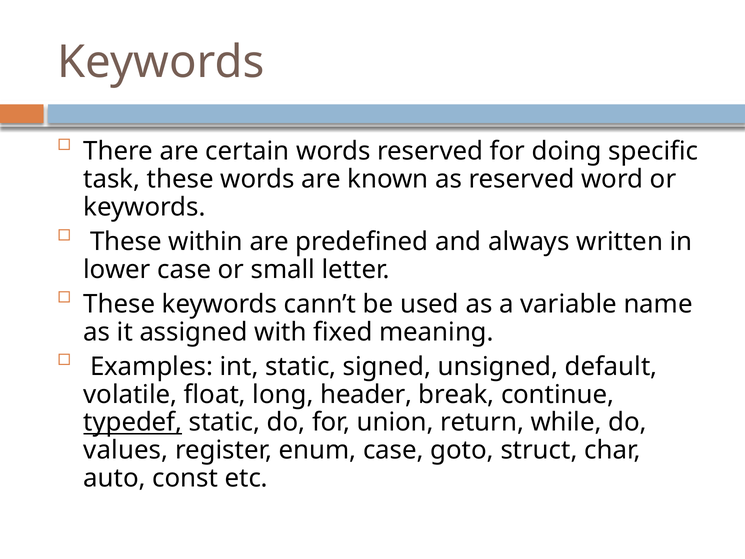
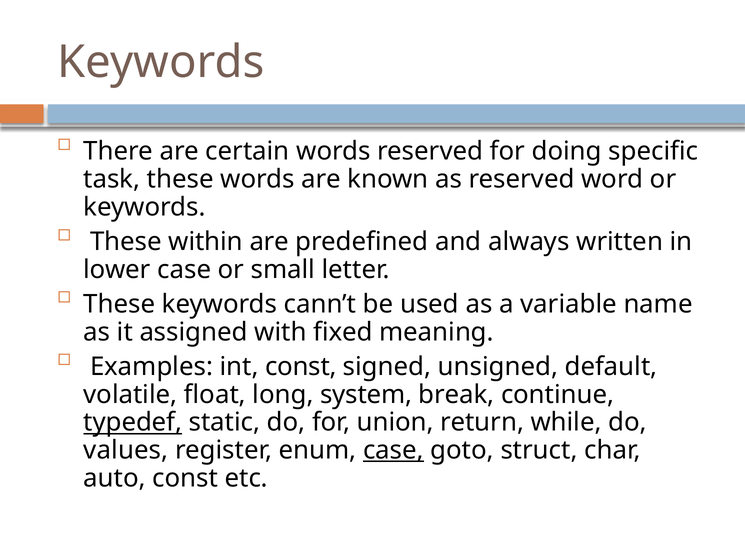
int static: static -> const
header: header -> system
case at (393, 450) underline: none -> present
